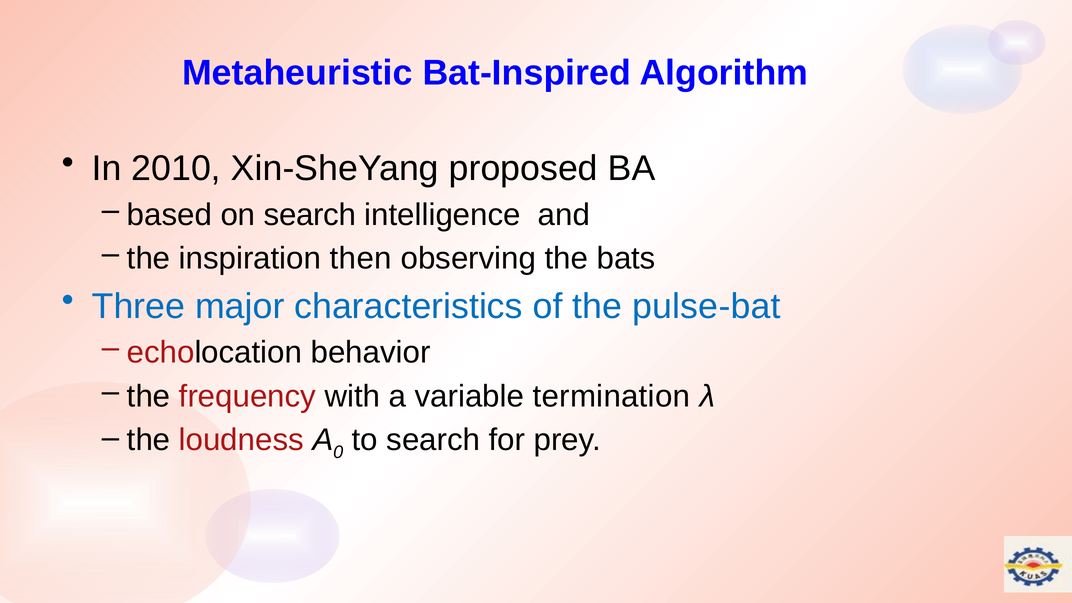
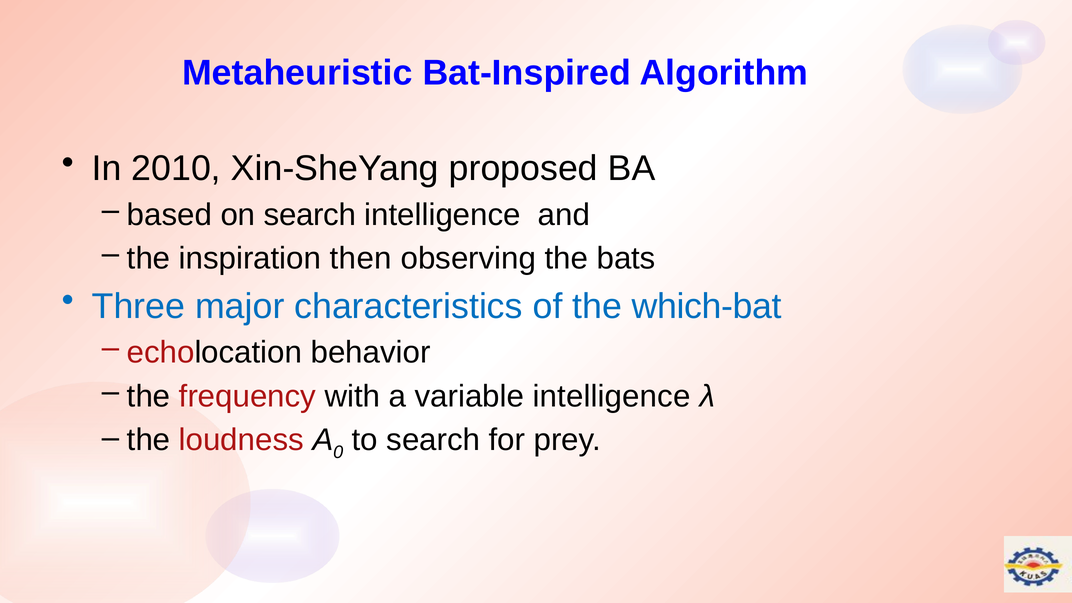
pulse-bat: pulse-bat -> which-bat
variable termination: termination -> intelligence
